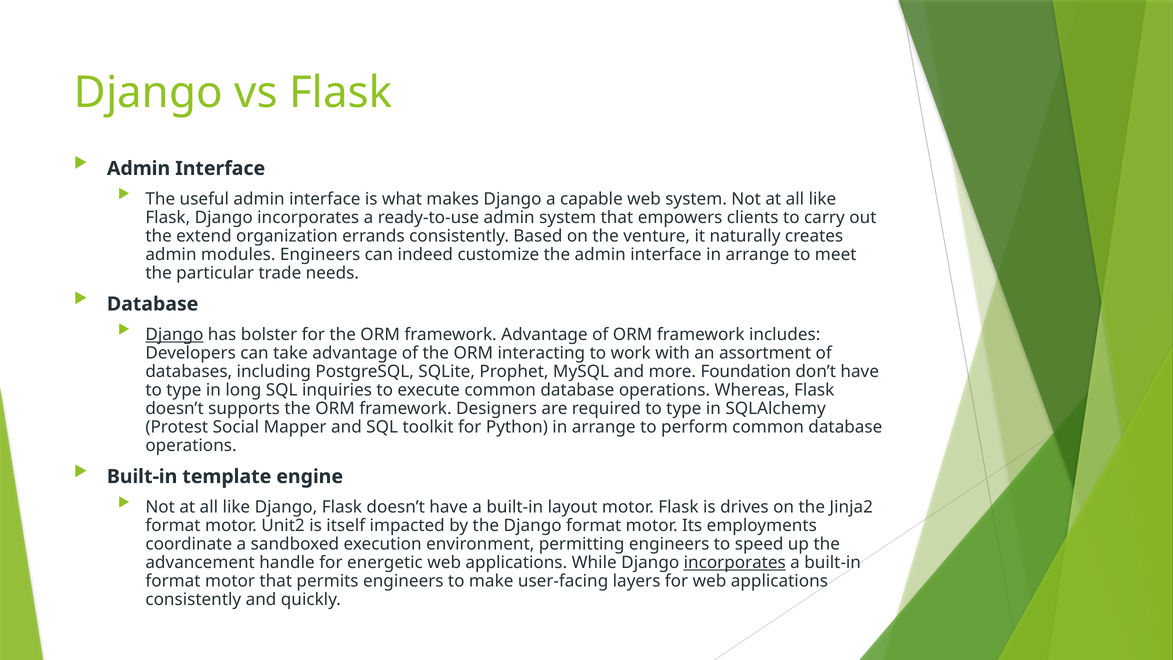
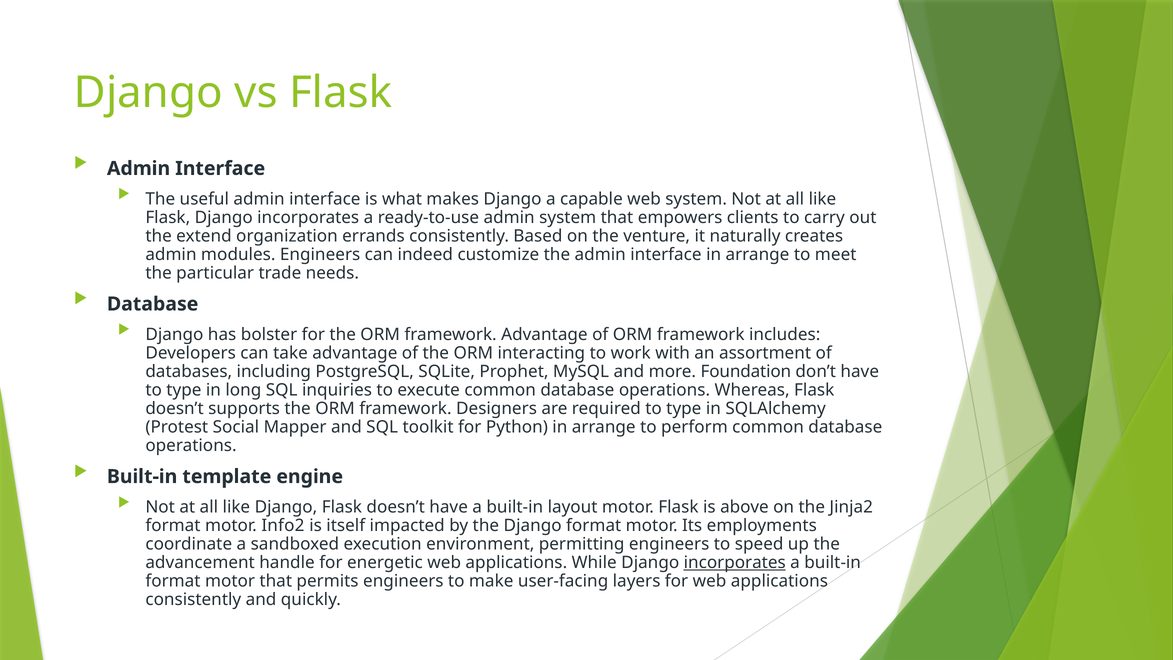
Django at (174, 334) underline: present -> none
drives: drives -> above
Unit2: Unit2 -> Info2
